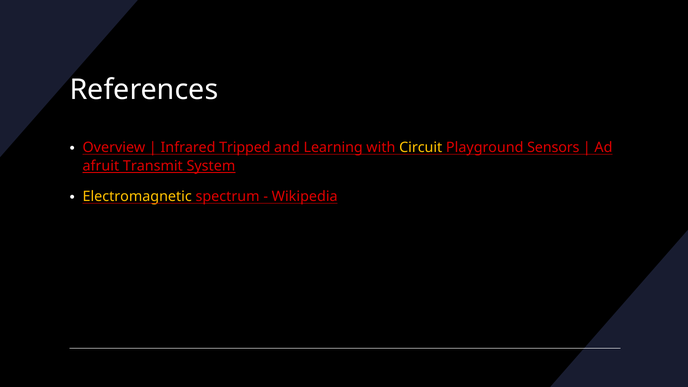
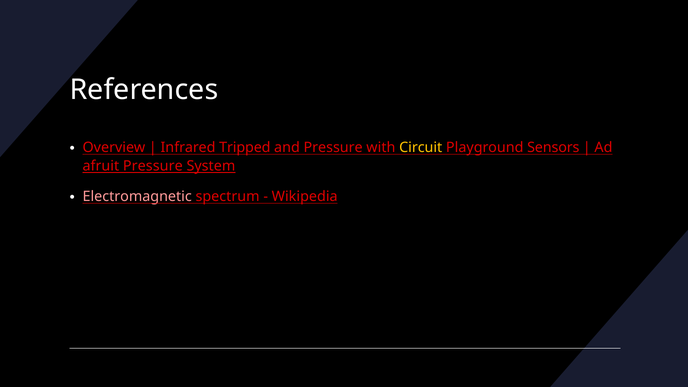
and Learning: Learning -> Pressure
Transmit at (153, 166): Transmit -> Pressure
Electromagnetic colour: yellow -> pink
